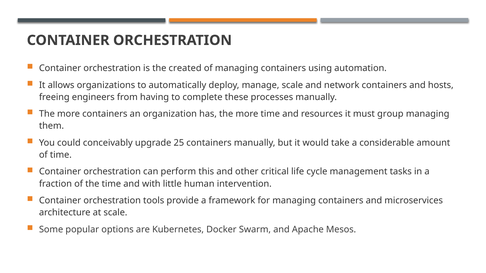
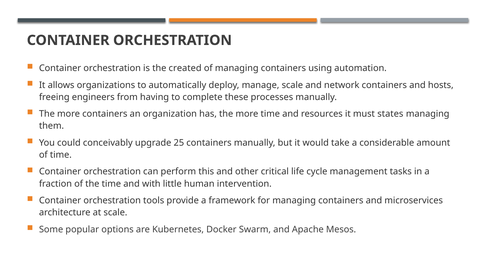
group: group -> states
